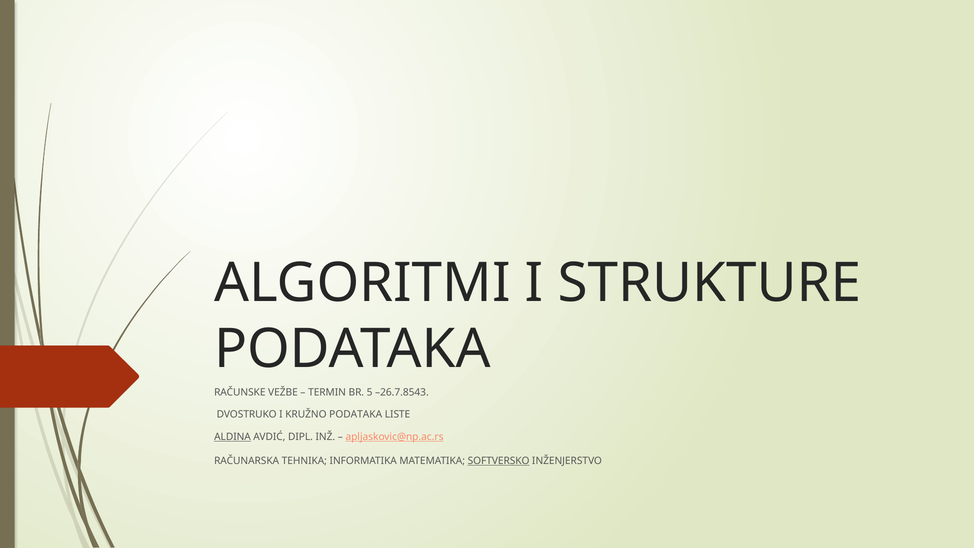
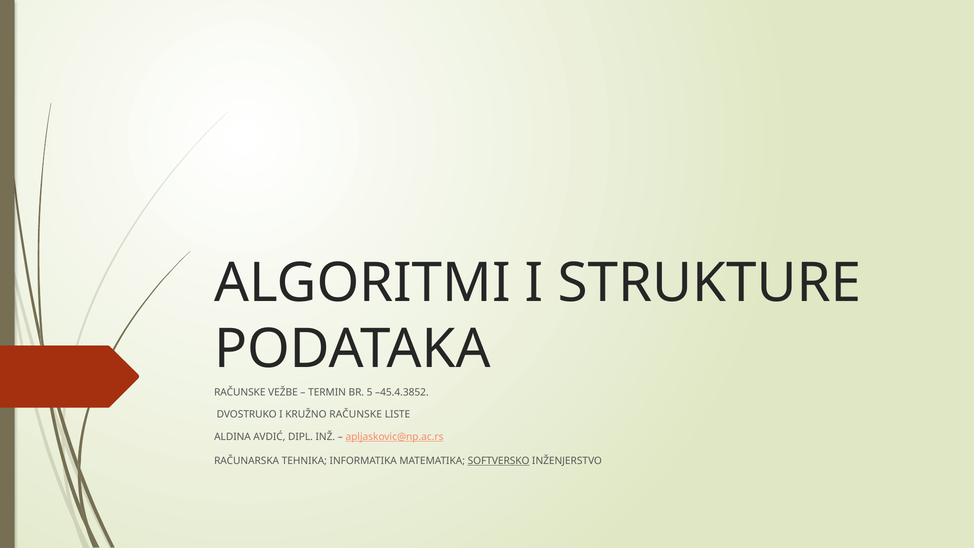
–26.7.8543: –26.7.8543 -> –45.4.3852
KRUŽNO PODATAKA: PODATAKA -> RAČUNSKE
ALDINA underline: present -> none
